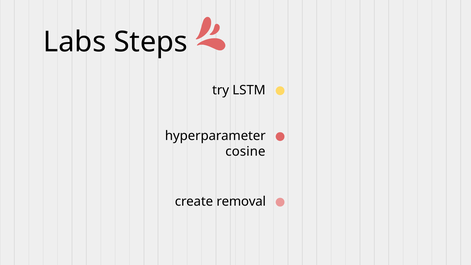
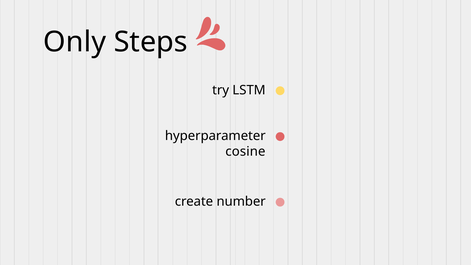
Labs: Labs -> Only
removal: removal -> number
